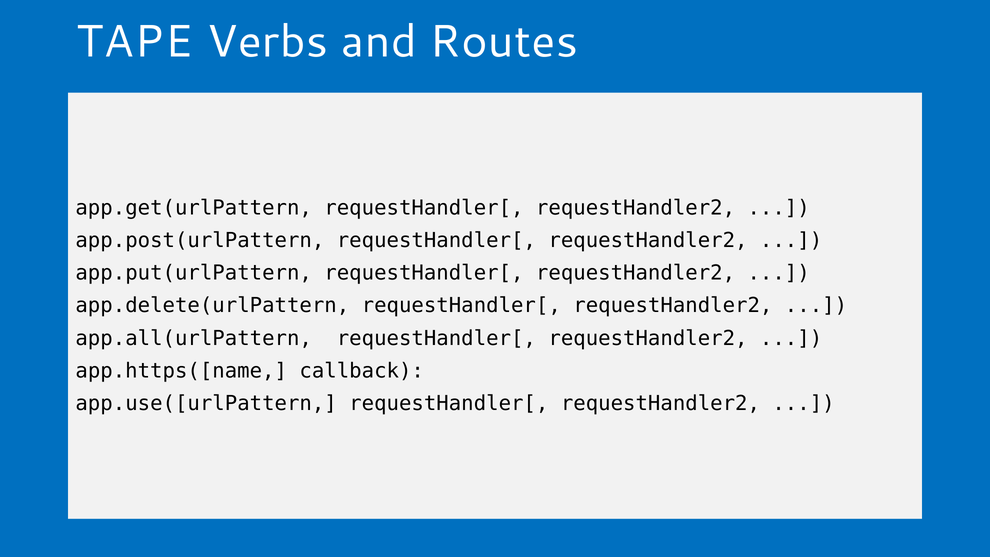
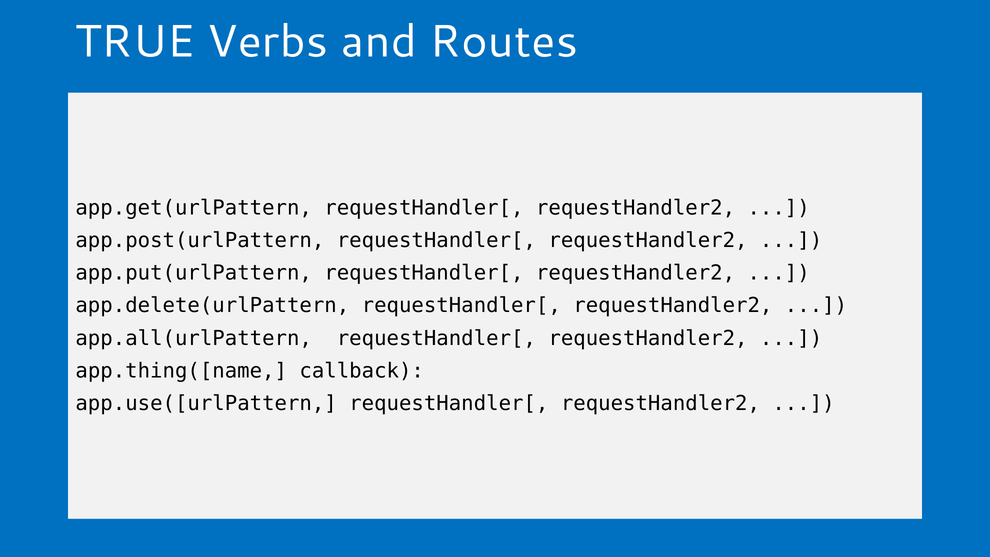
TAPE: TAPE -> TRUE
app.https([name: app.https([name -> app.thing([name
